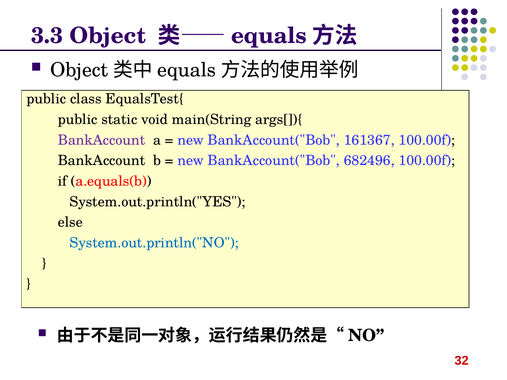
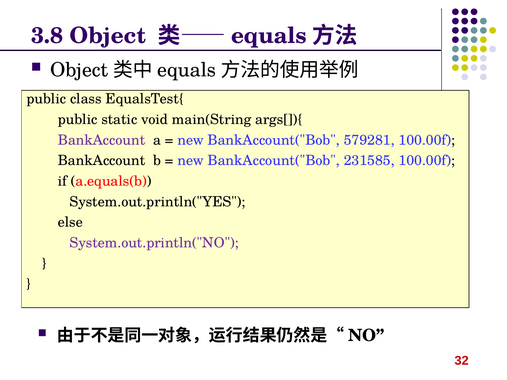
3.3: 3.3 -> 3.8
161367: 161367 -> 579281
682496: 682496 -> 231585
System.out.println("NO colour: blue -> purple
